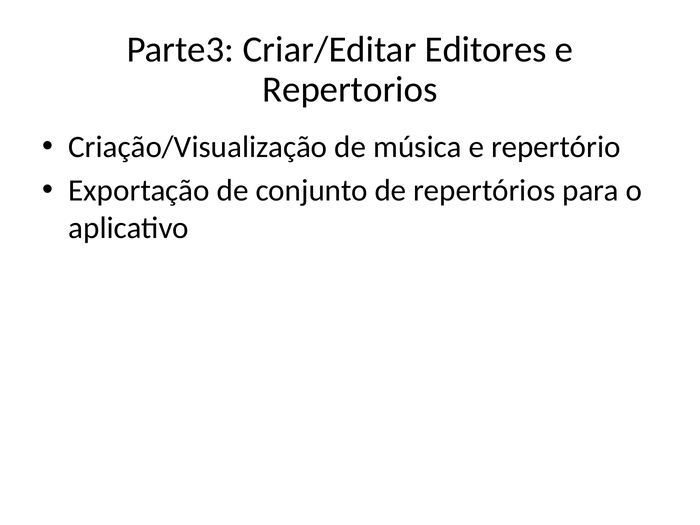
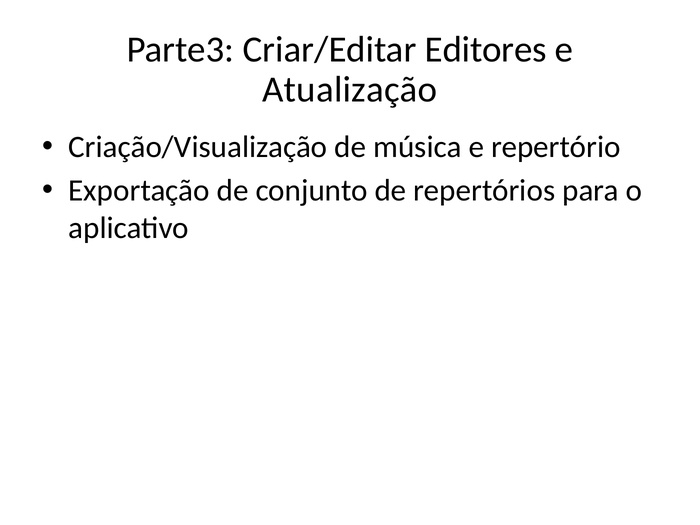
Repertorios: Repertorios -> Atualização
